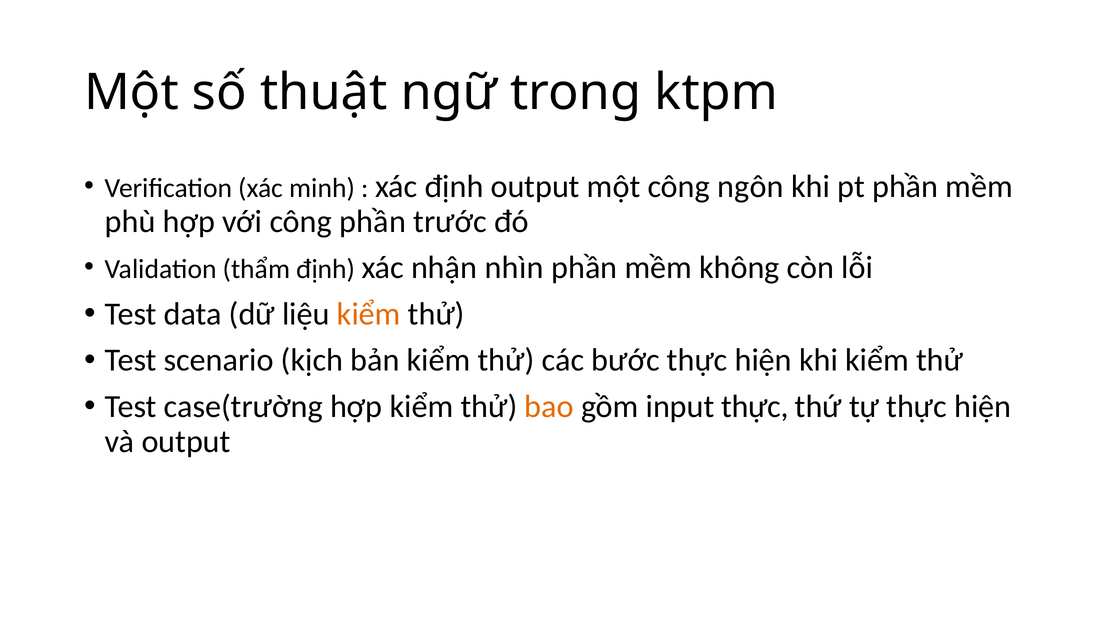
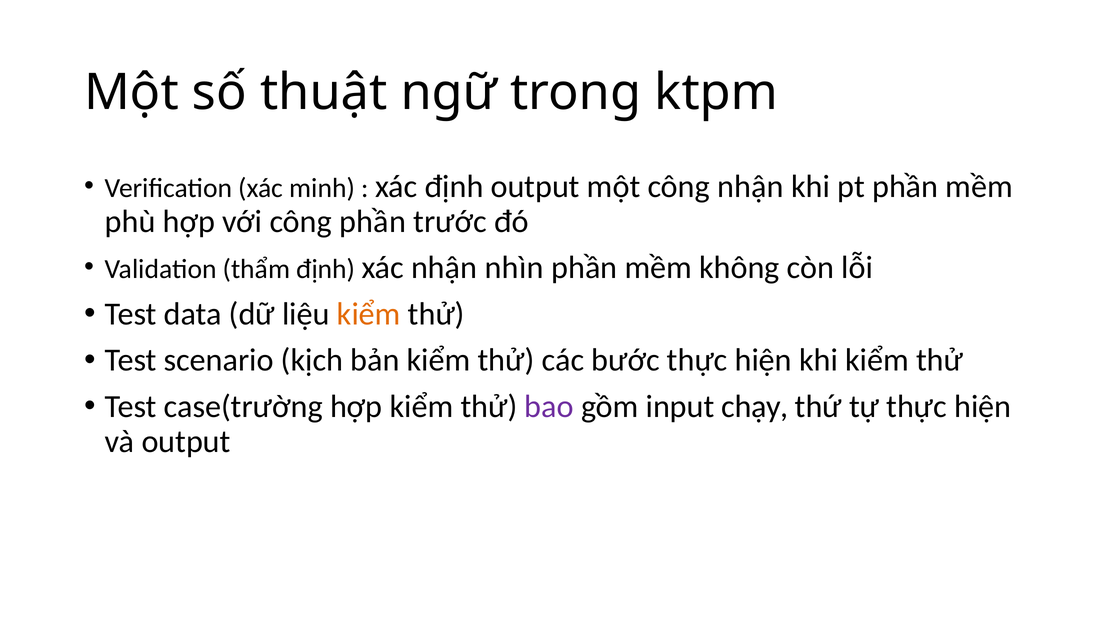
công ngôn: ngôn -> nhận
bao colour: orange -> purple
input thực: thực -> chạy
